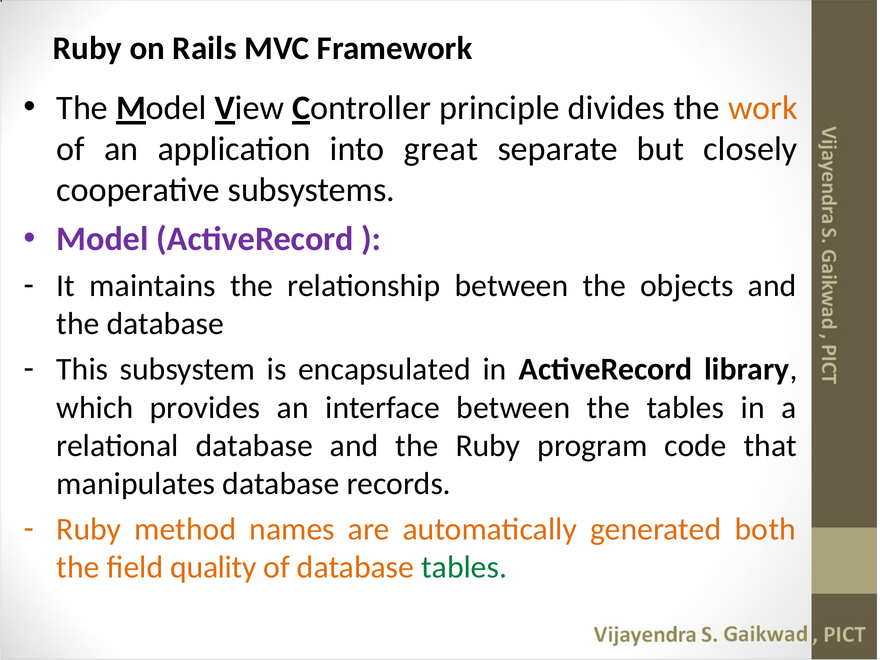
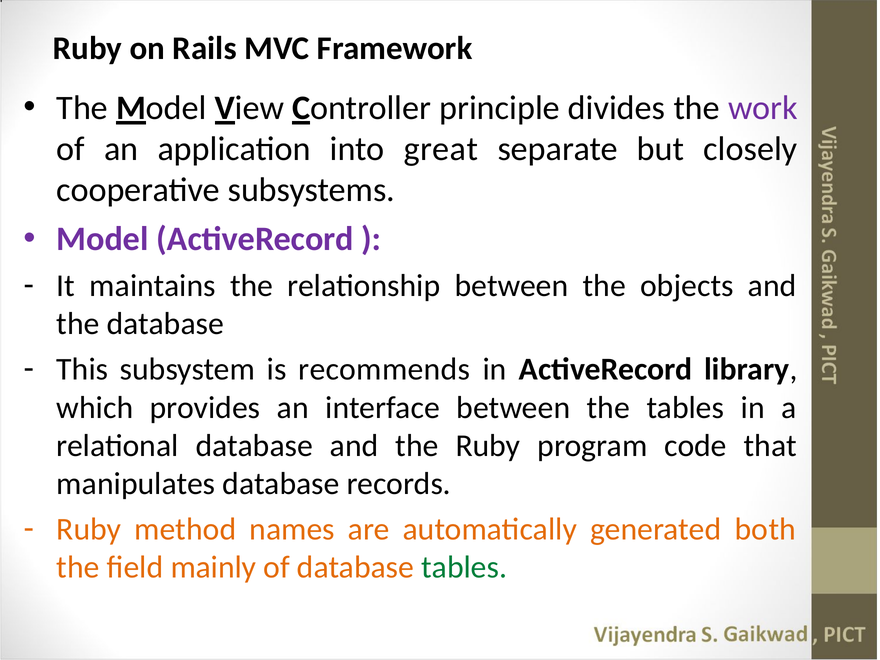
work colour: orange -> purple
encapsulated: encapsulated -> recommends
quality: quality -> mainly
